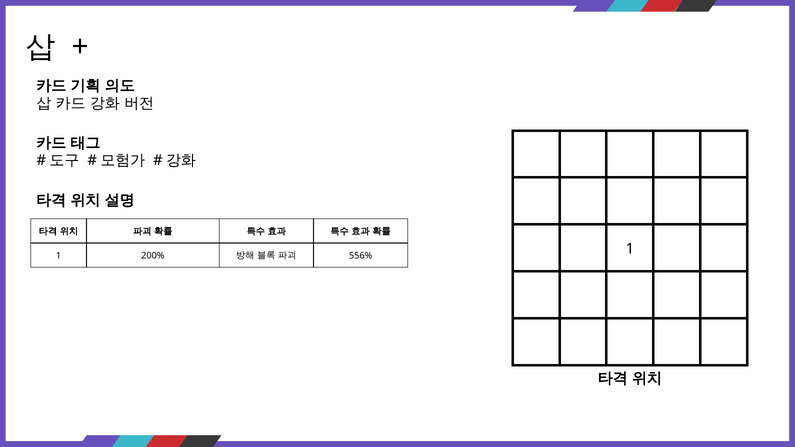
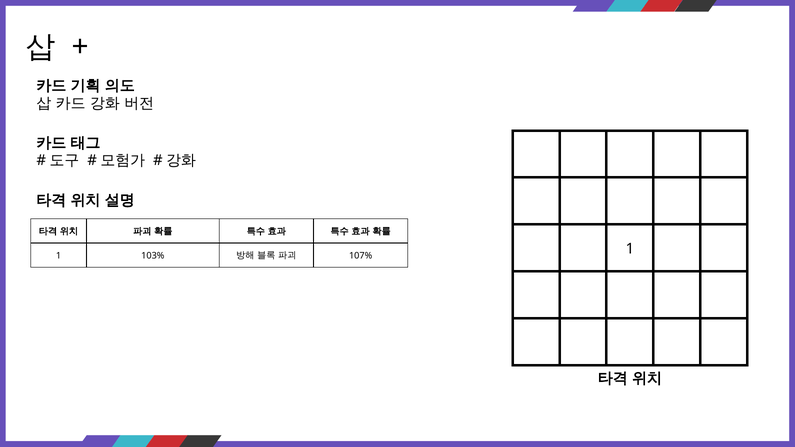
200%: 200% -> 103%
556%: 556% -> 107%
